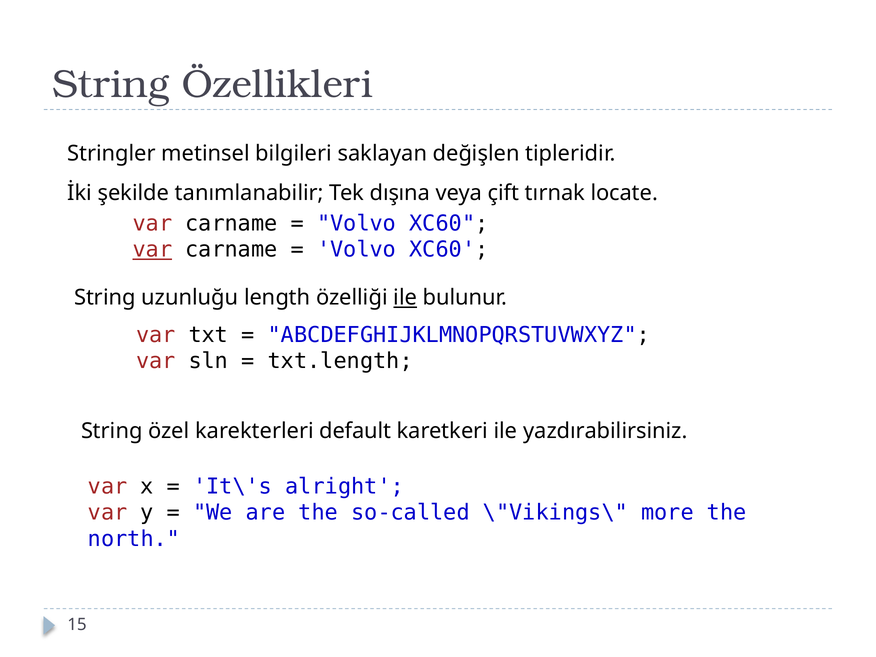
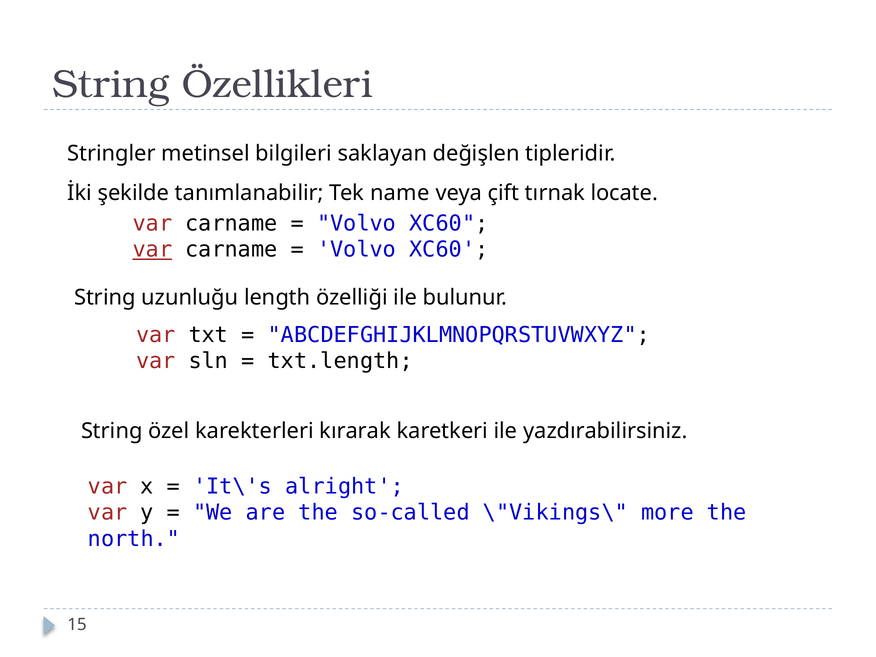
dışına: dışına -> name
ile at (405, 298) underline: present -> none
default: default -> kırarak
